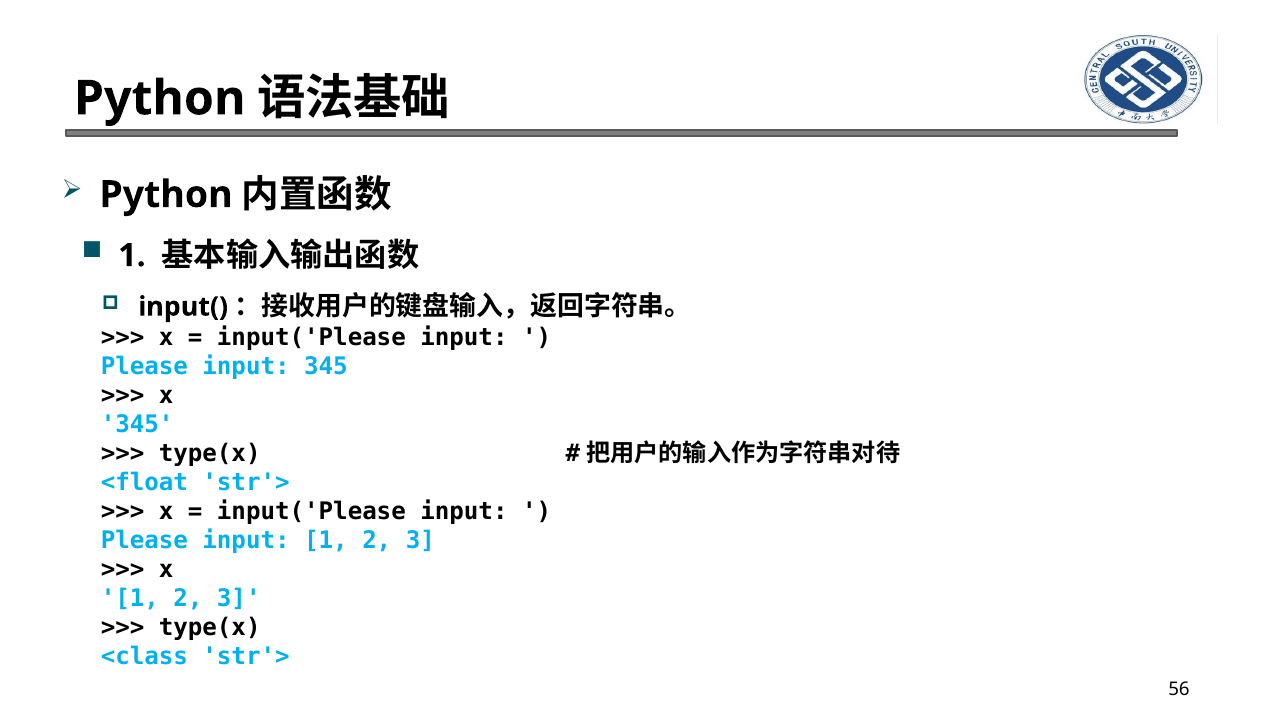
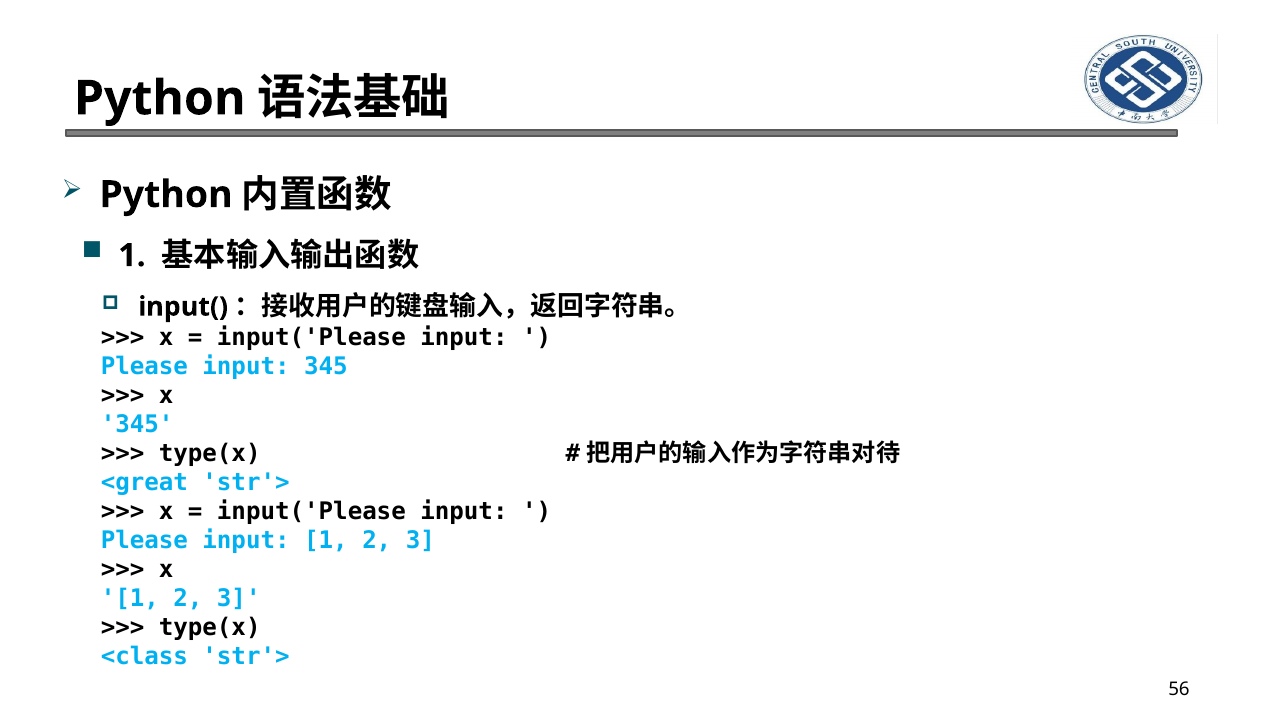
<float: <float -> <great
